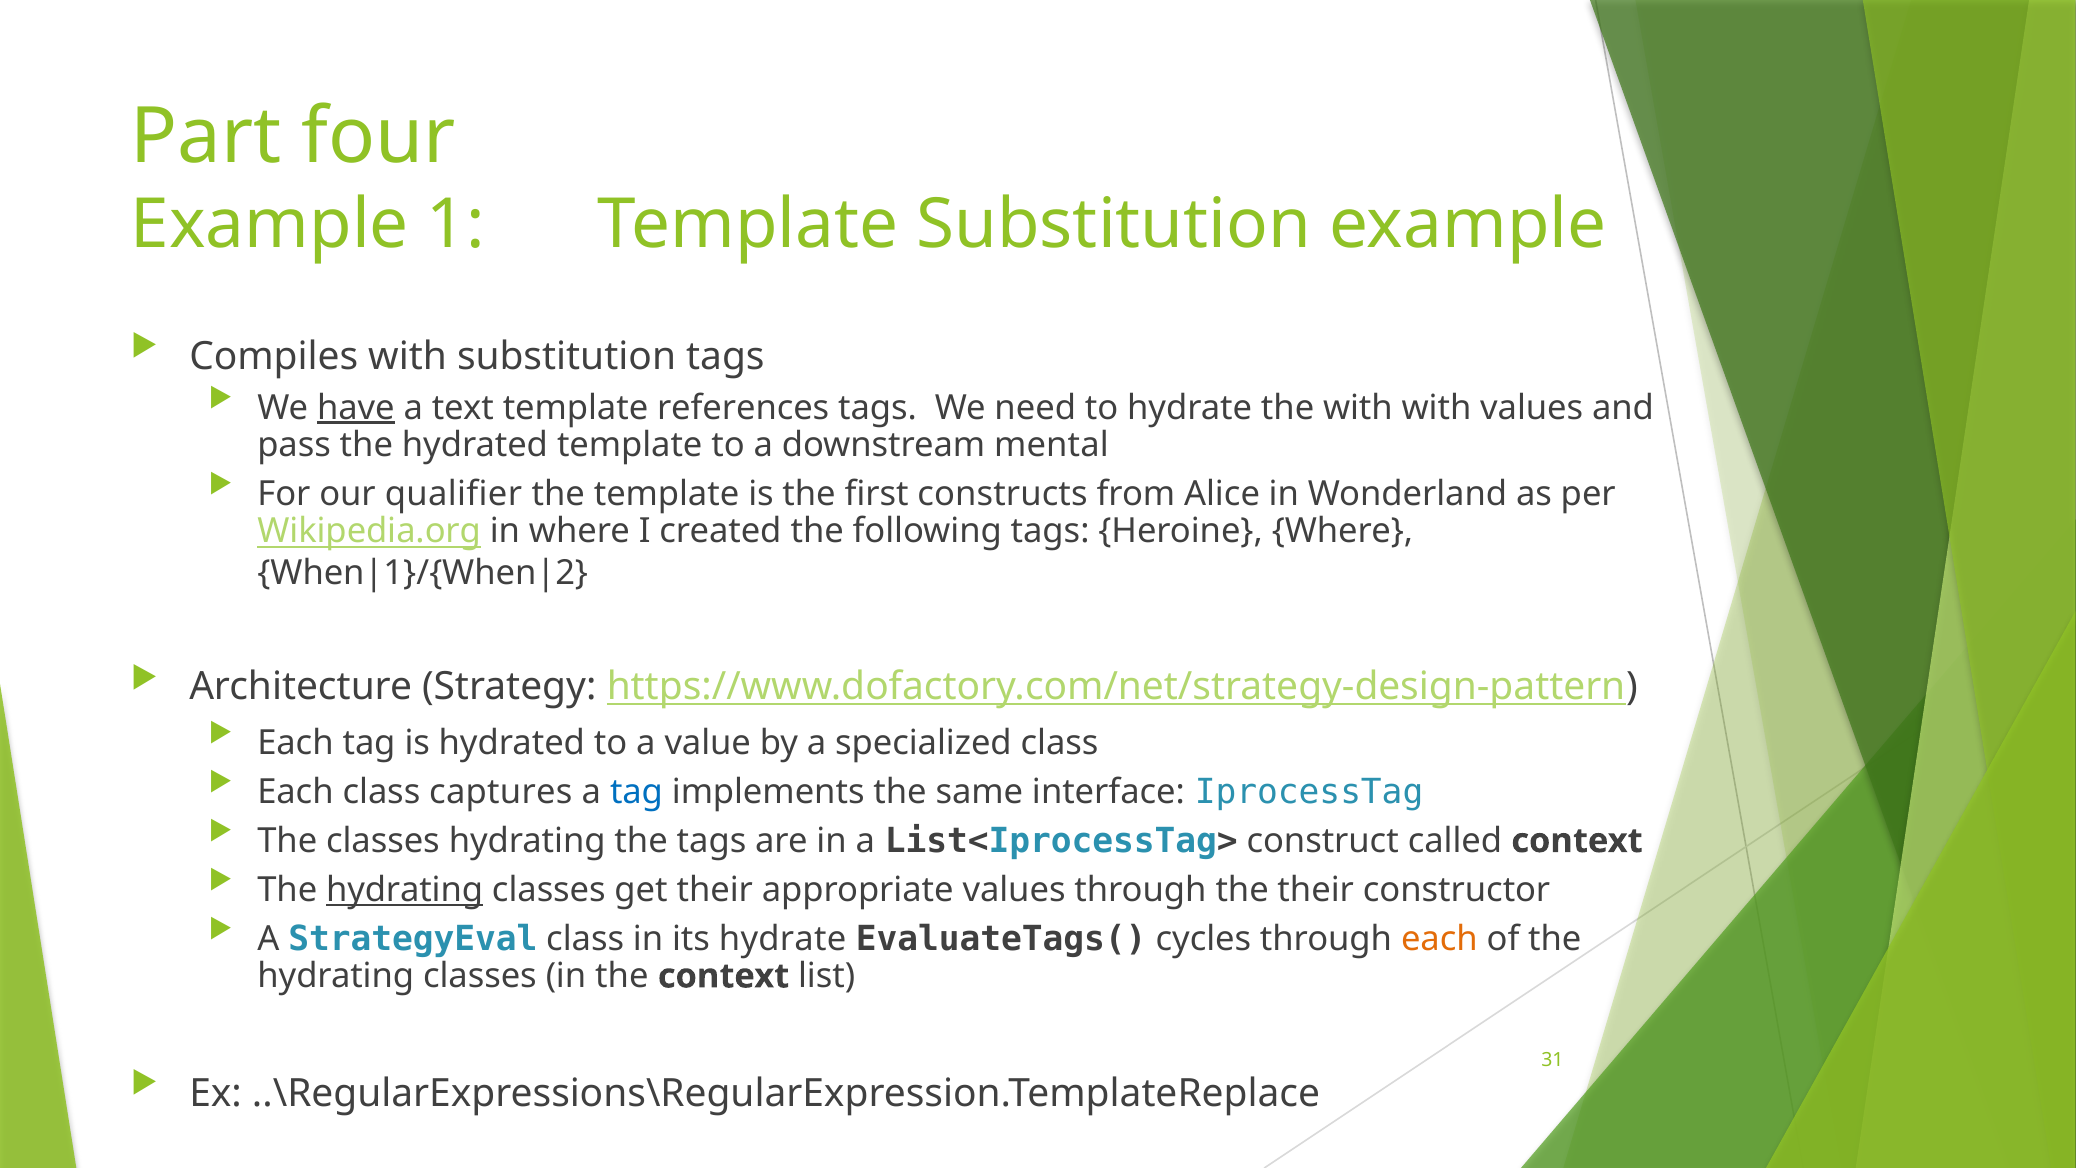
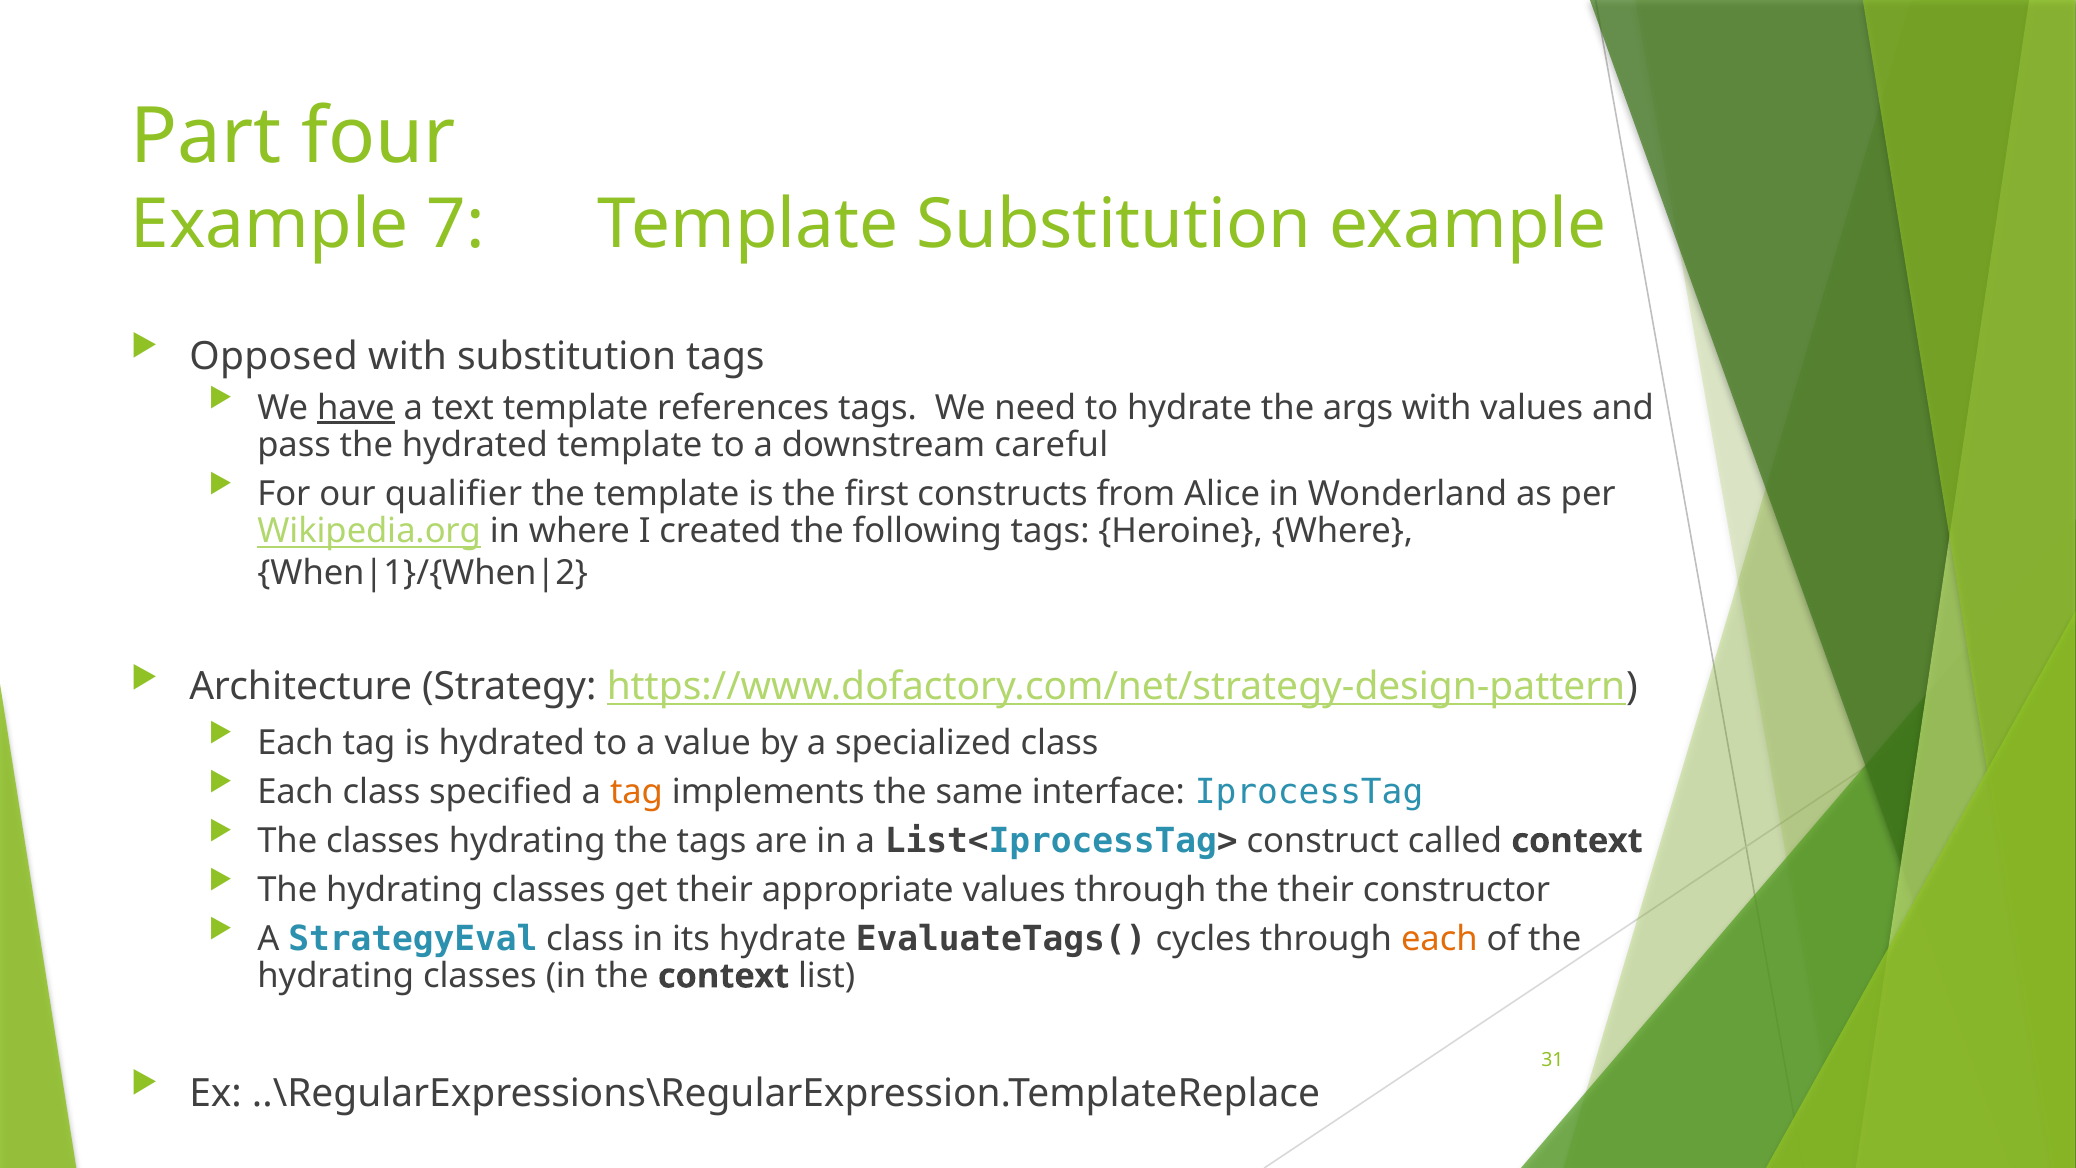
1: 1 -> 7
Compiles: Compiles -> Opposed
the with: with -> args
mental: mental -> careful
captures: captures -> specified
tag at (637, 792) colour: blue -> orange
hydrating at (405, 890) underline: present -> none
